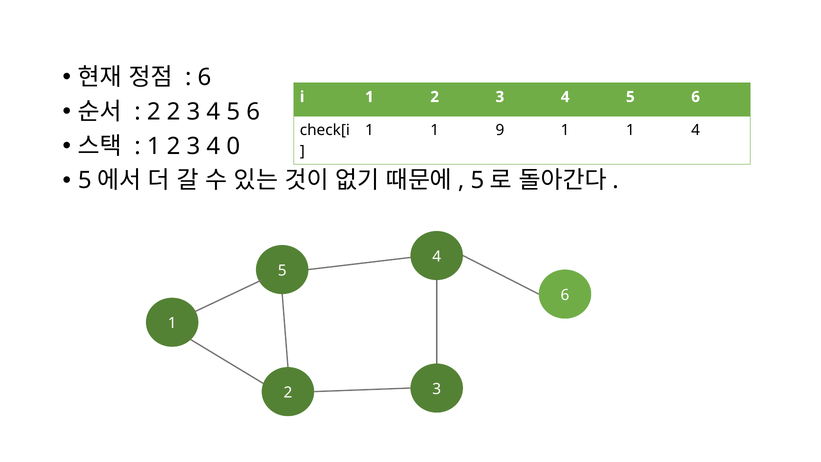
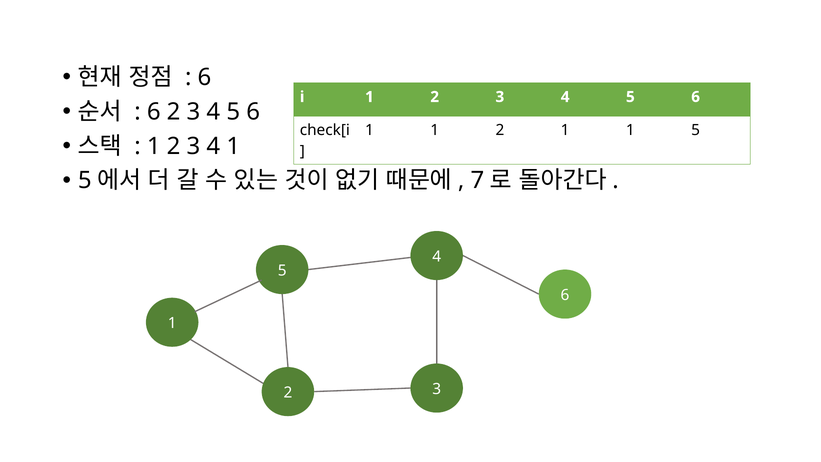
2 at (154, 112): 2 -> 6
1 1 9: 9 -> 2
1 1 4: 4 -> 5
4 0: 0 -> 1
5 at (477, 181): 5 -> 7
